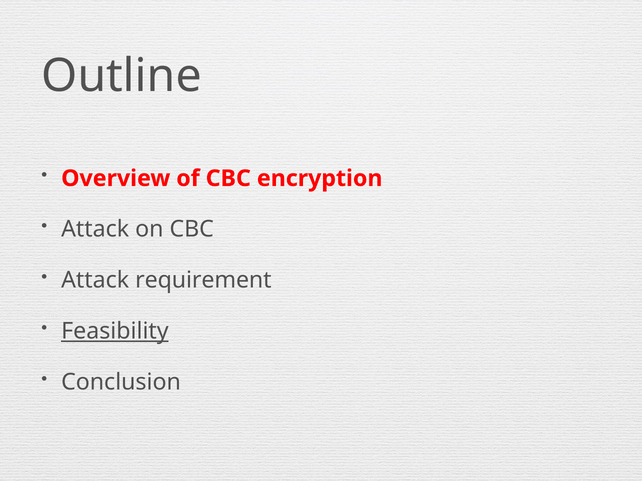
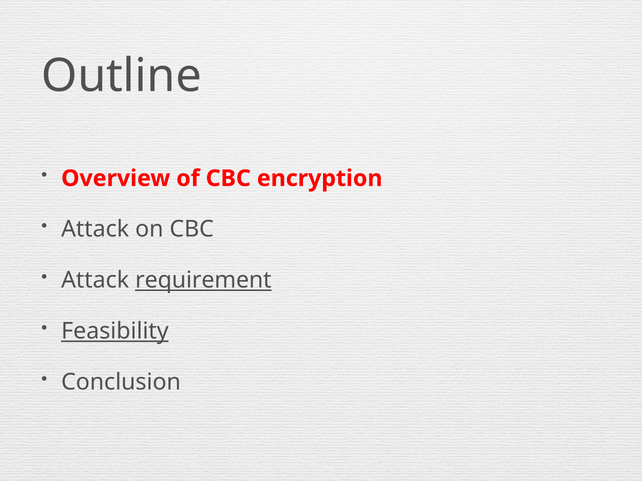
requirement underline: none -> present
